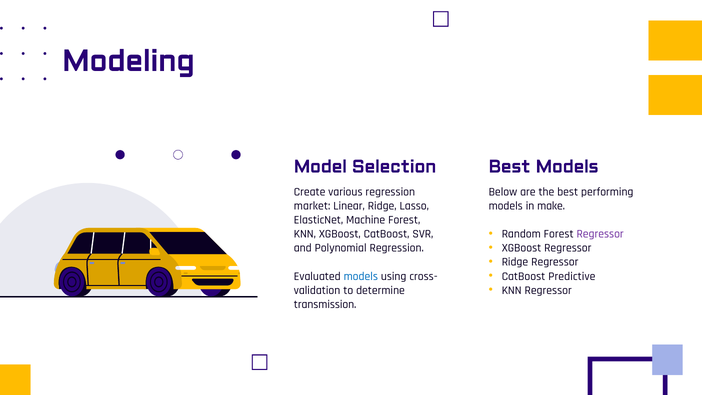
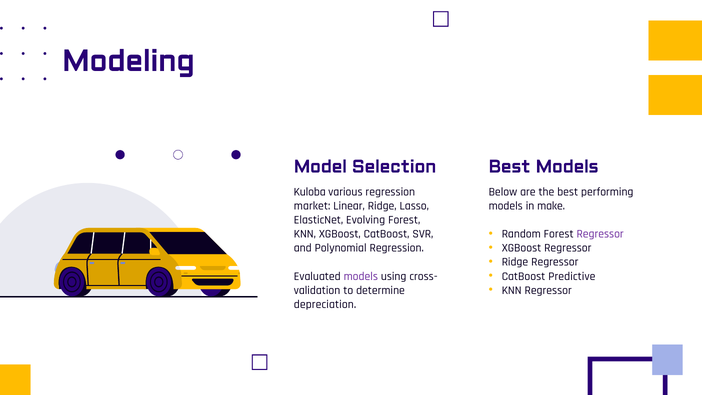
Create: Create -> Kuloba
Machine: Machine -> Evolving
models at (361, 276) colour: blue -> purple
transmission: transmission -> depreciation
